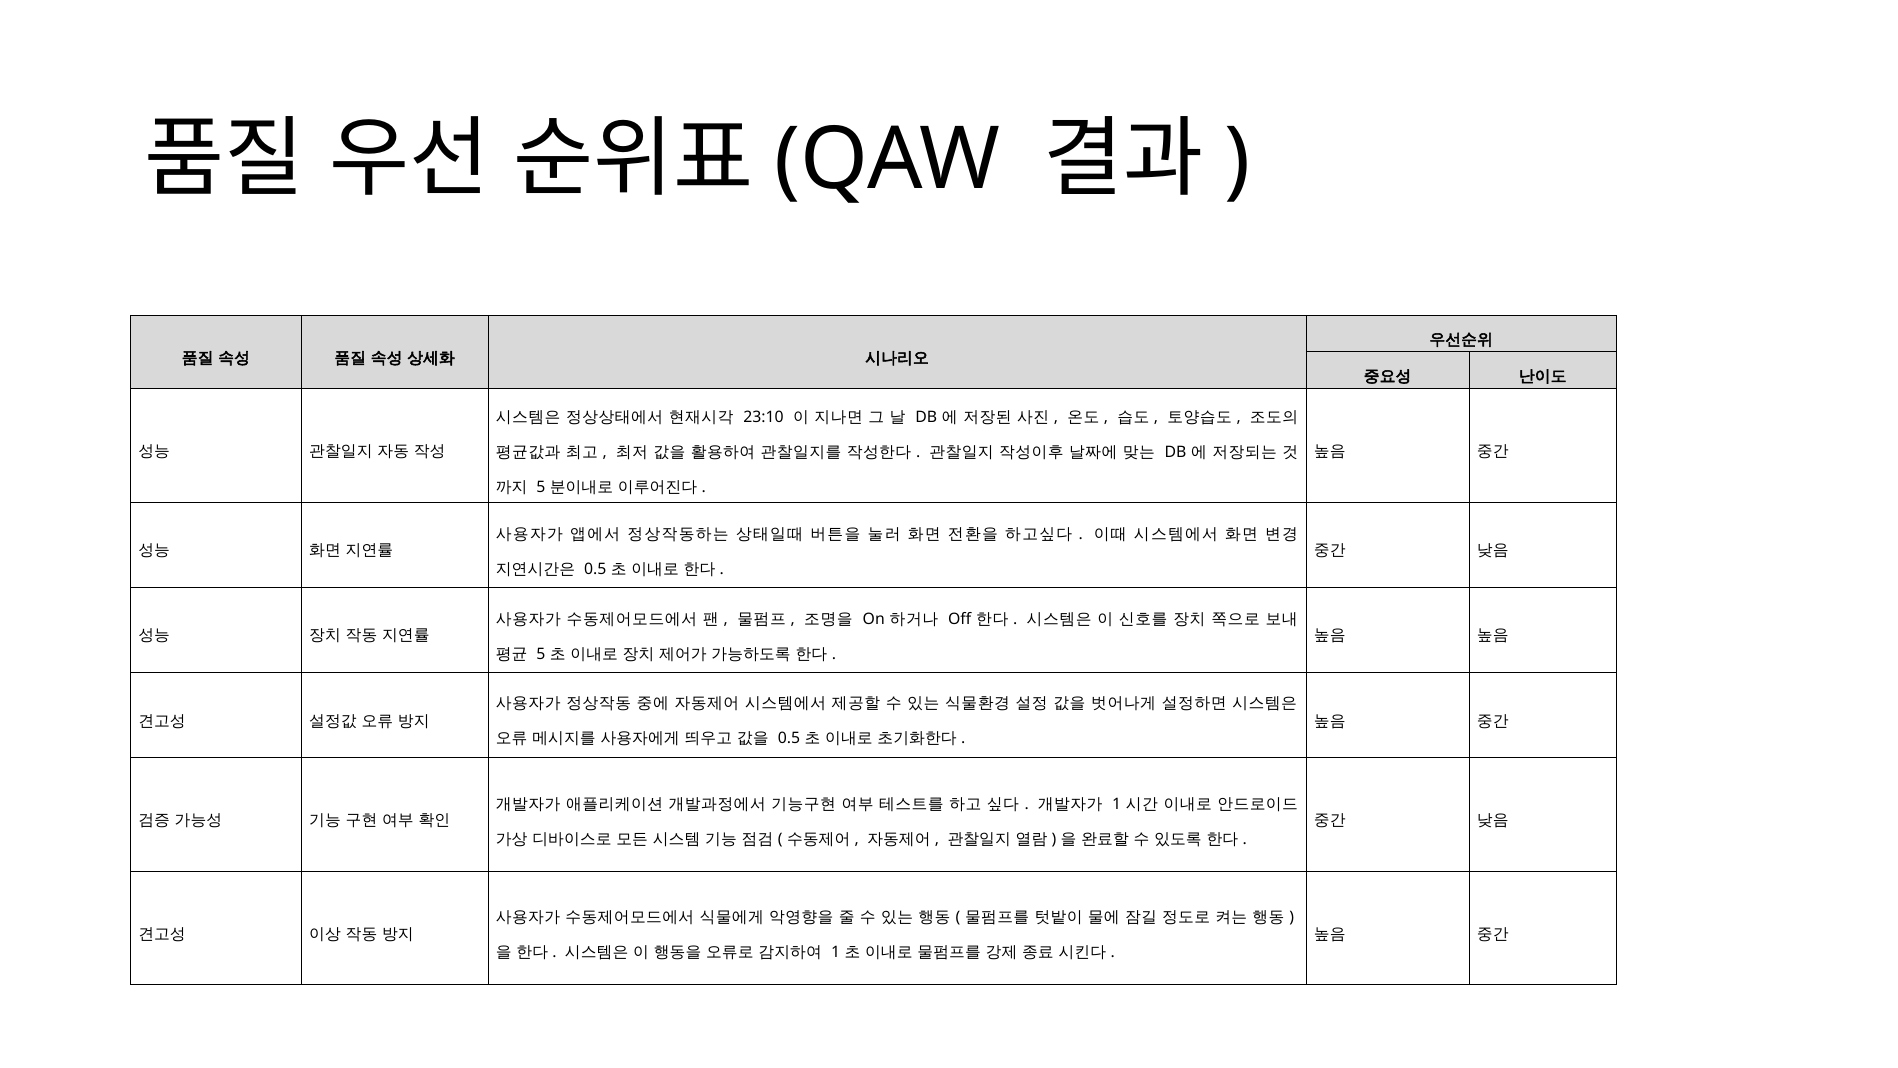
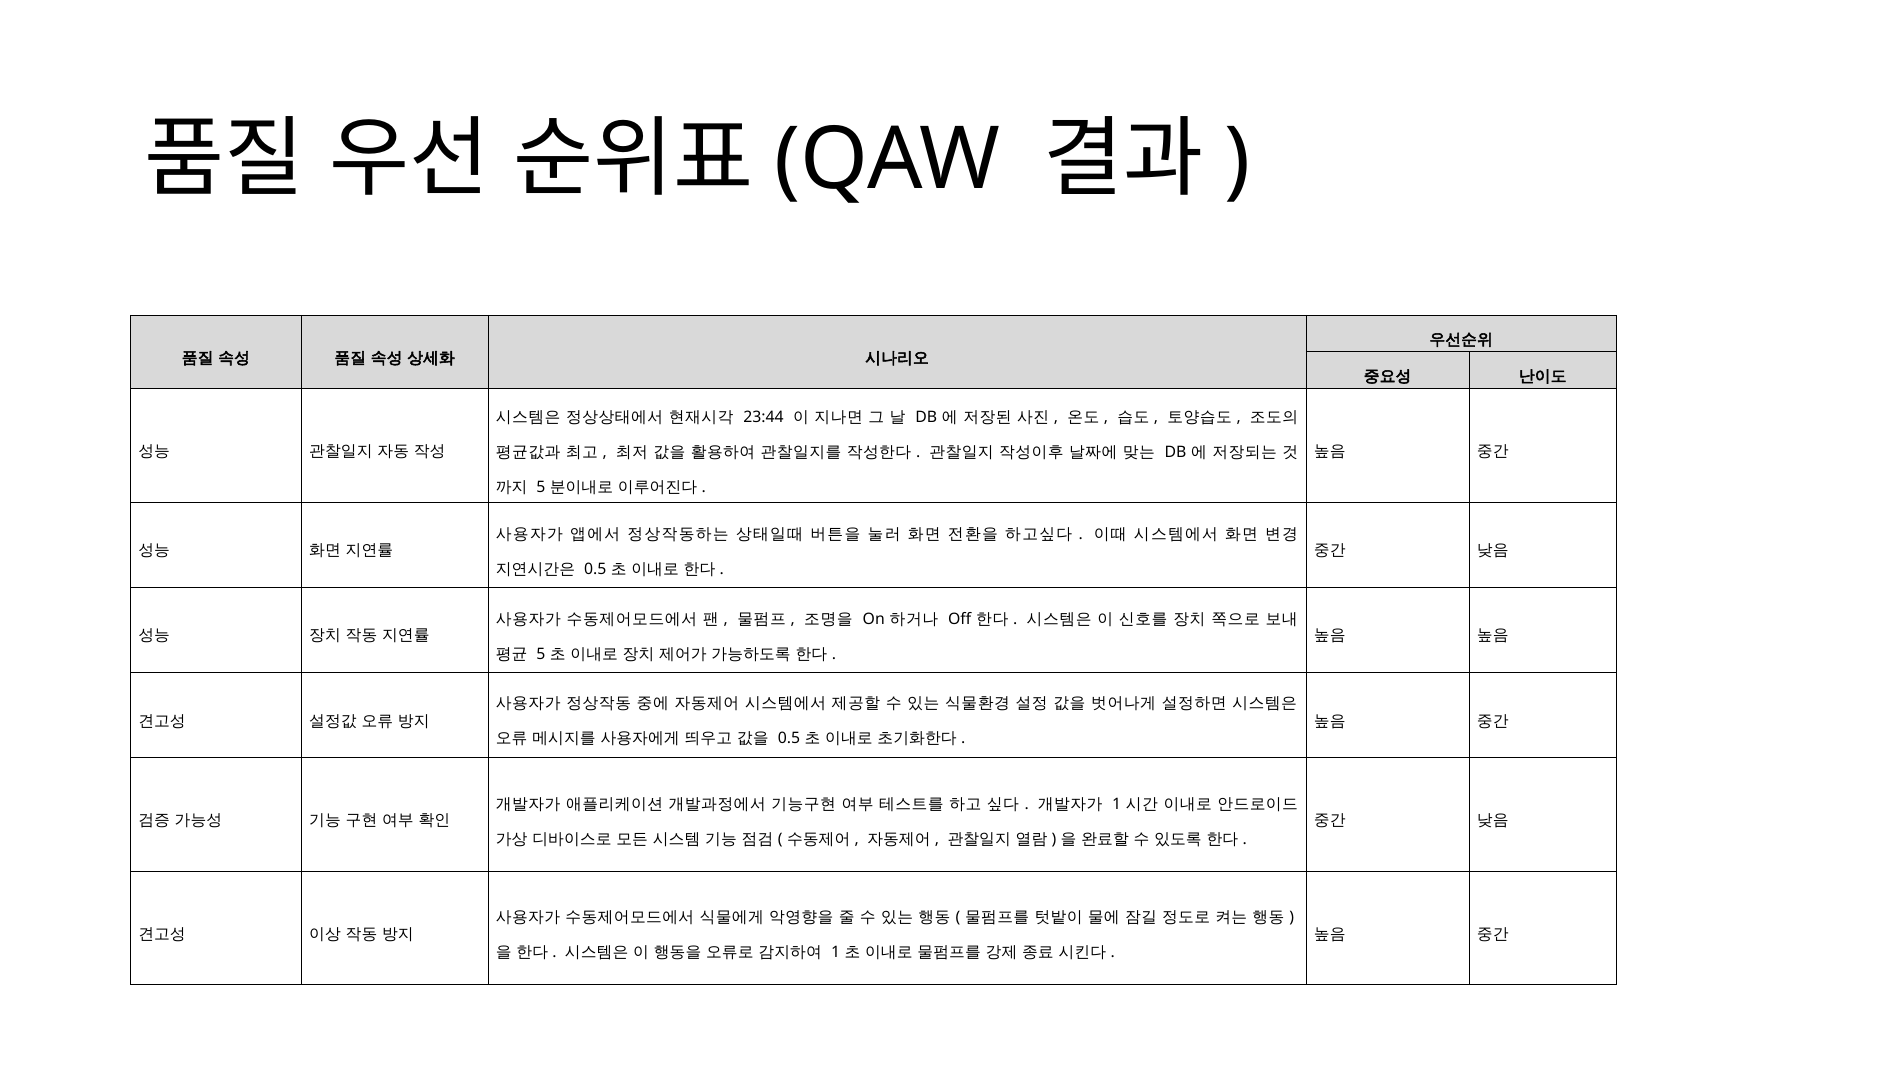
23:10: 23:10 -> 23:44
